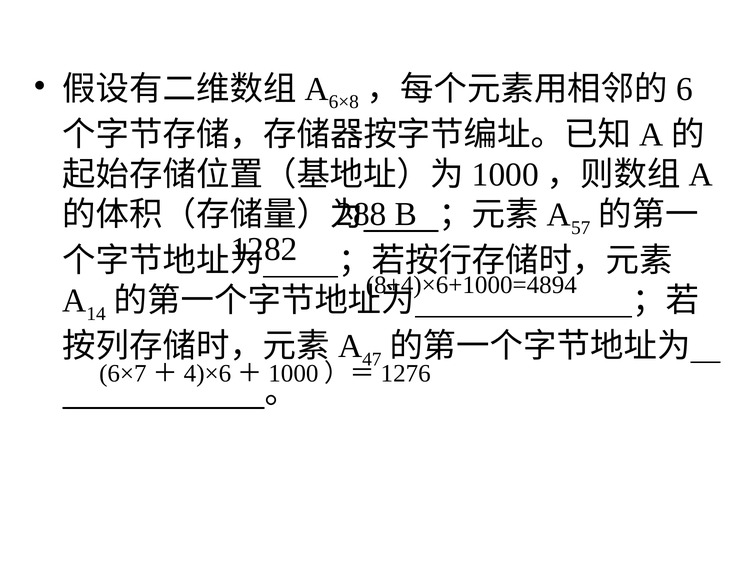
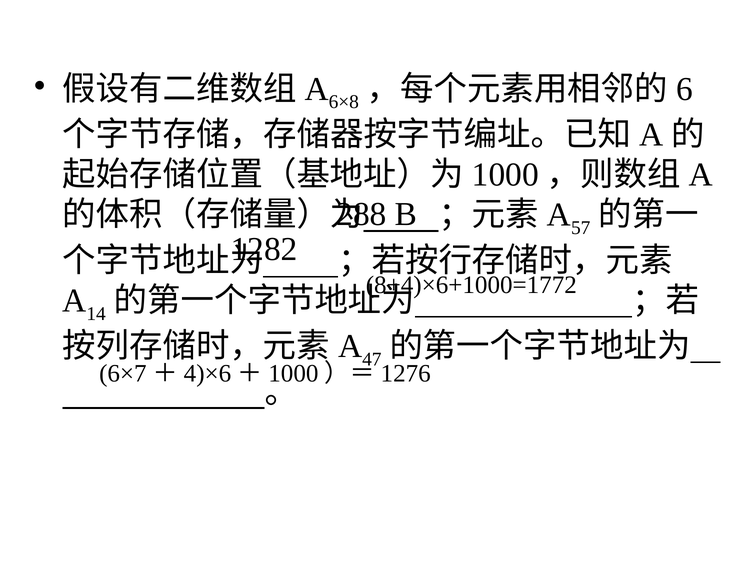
8+4)×6+1000=4894: 8+4)×6+1000=4894 -> 8+4)×6+1000=1772
